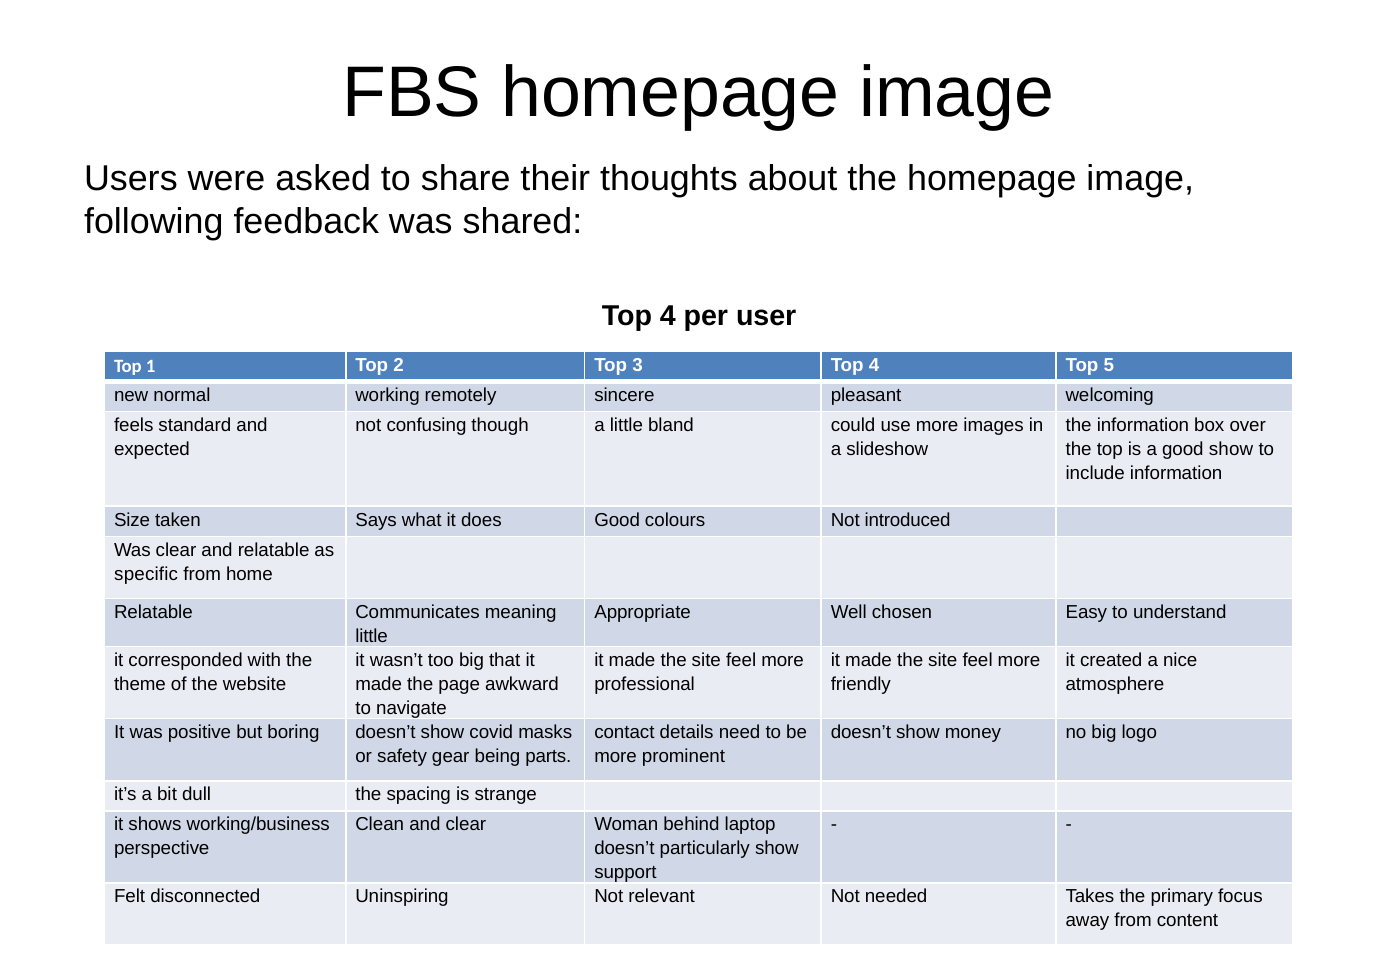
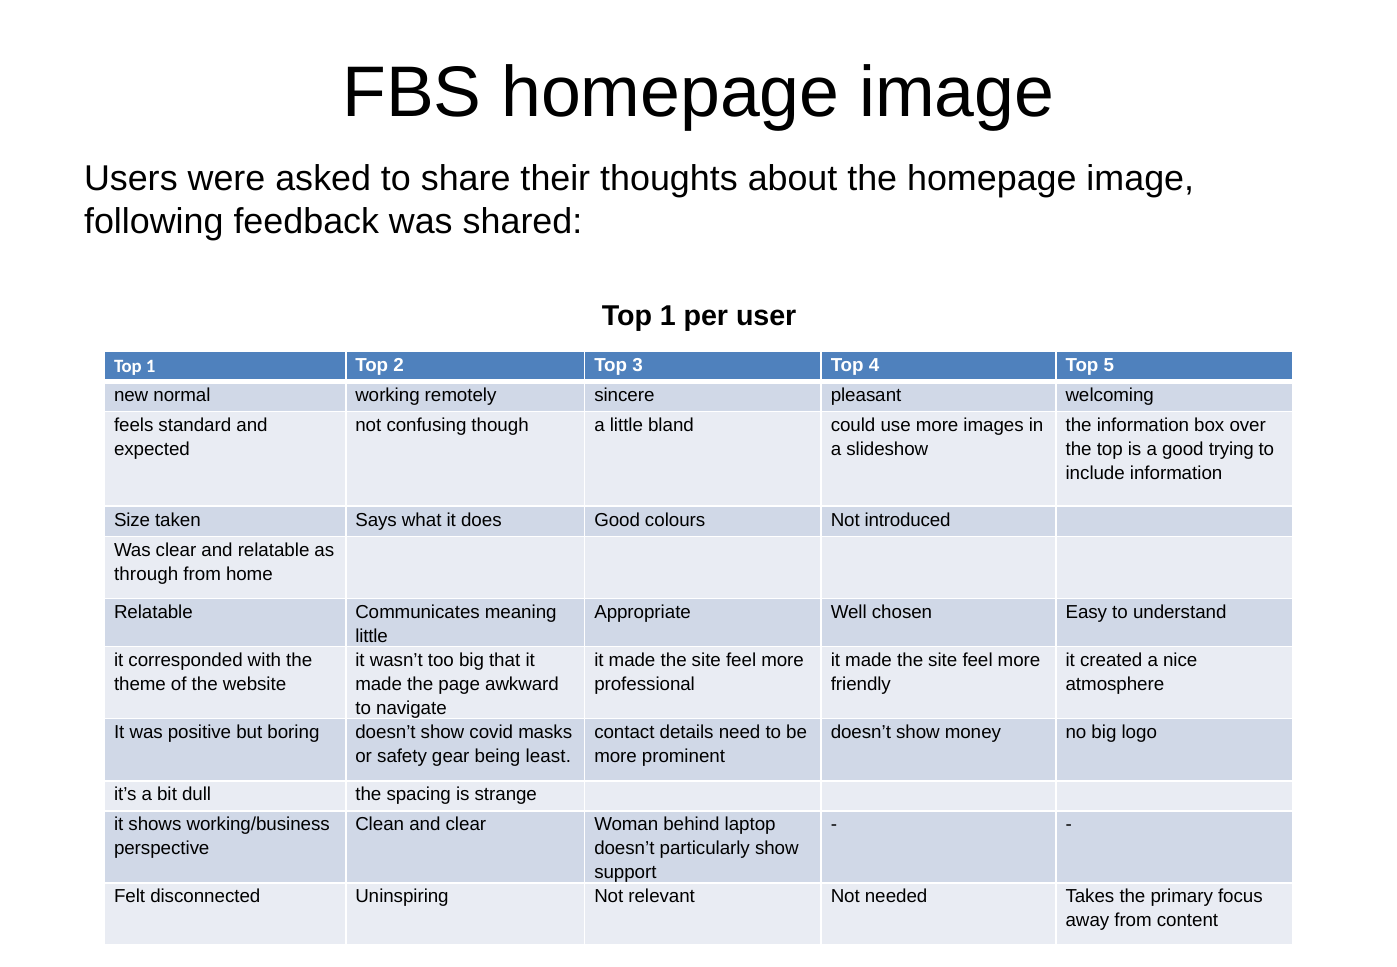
4 at (668, 316): 4 -> 1
good show: show -> trying
specific: specific -> through
parts: parts -> least
